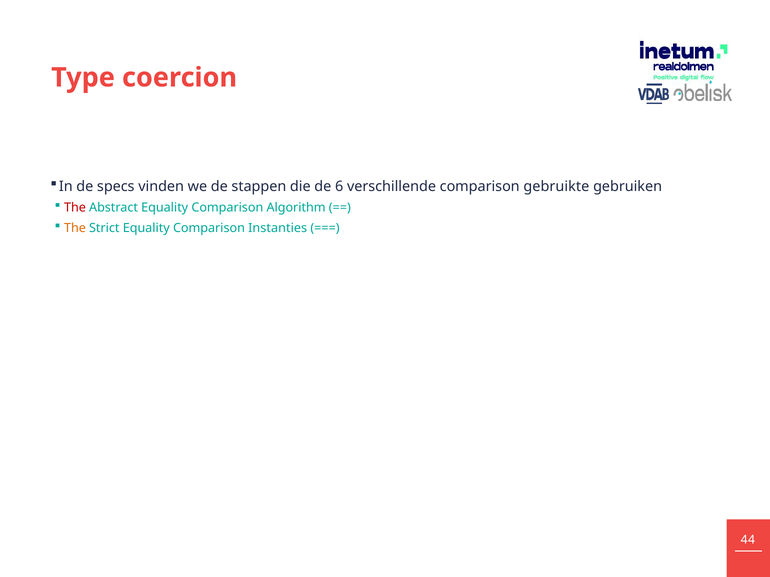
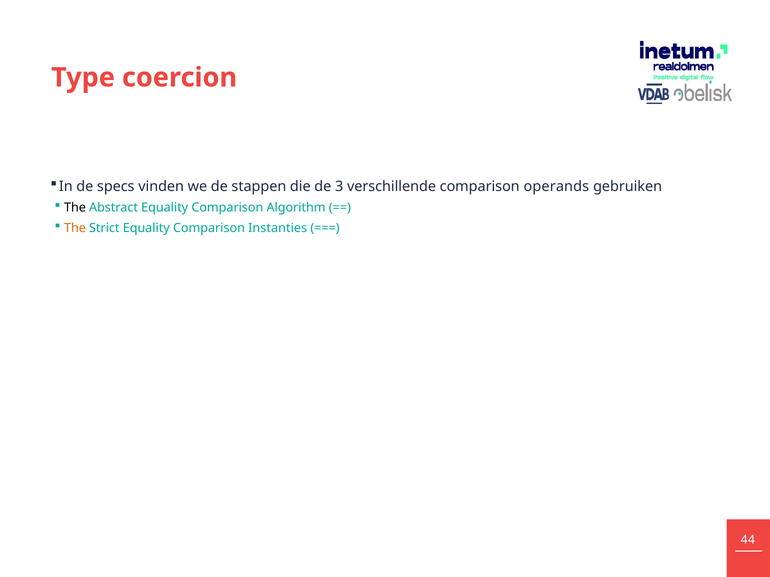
6: 6 -> 3
gebruikte: gebruikte -> operands
The at (75, 208) colour: red -> black
